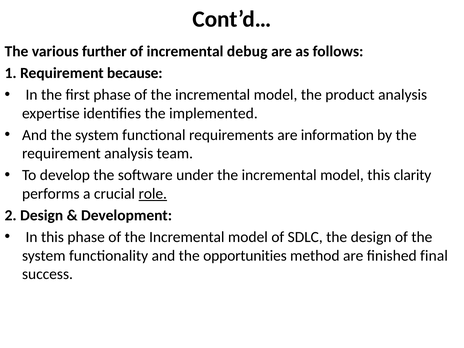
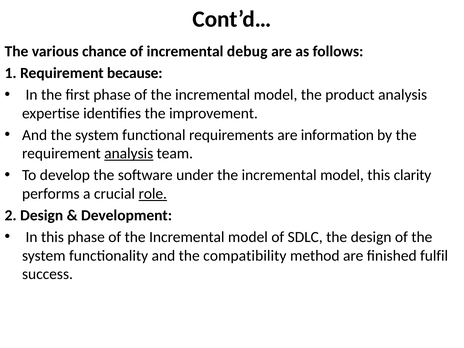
further: further -> chance
implemented: implemented -> improvement
analysis at (129, 154) underline: none -> present
opportunities: opportunities -> compatibility
final: final -> fulfil
